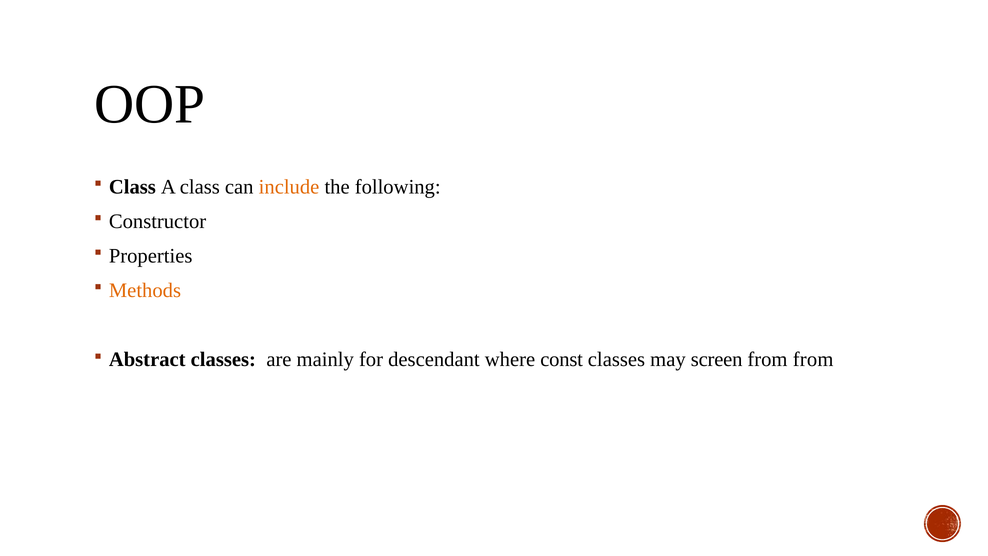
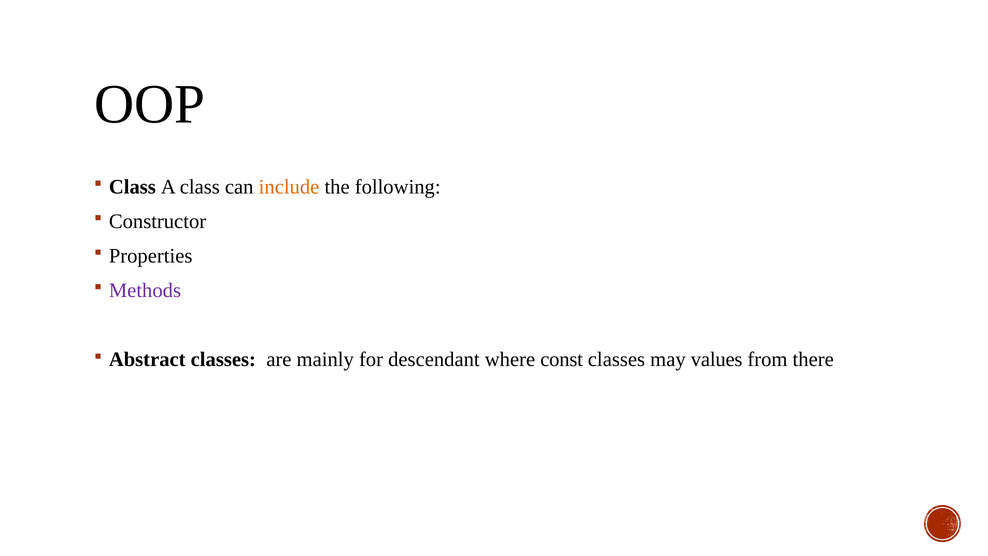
Methods colour: orange -> purple
screen: screen -> values
from from: from -> there
